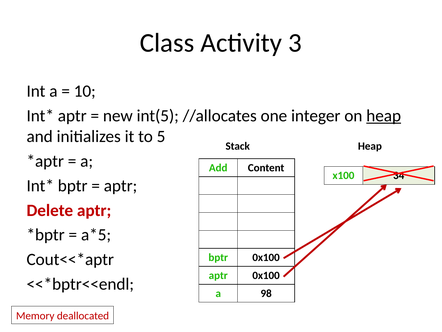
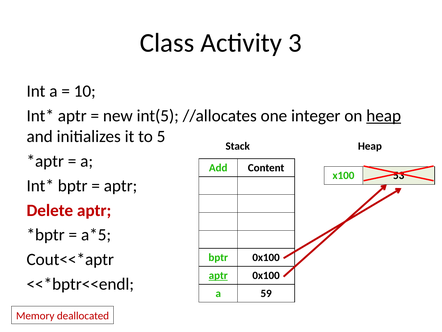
34: 34 -> 53
aptr at (218, 275) underline: none -> present
98: 98 -> 59
